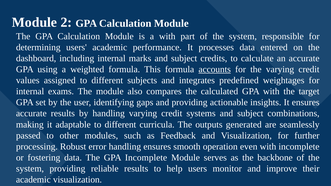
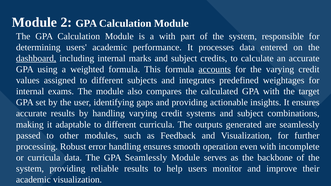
dashboard underline: none -> present
or fostering: fostering -> curricula
GPA Incomplete: Incomplete -> Seamlessly
